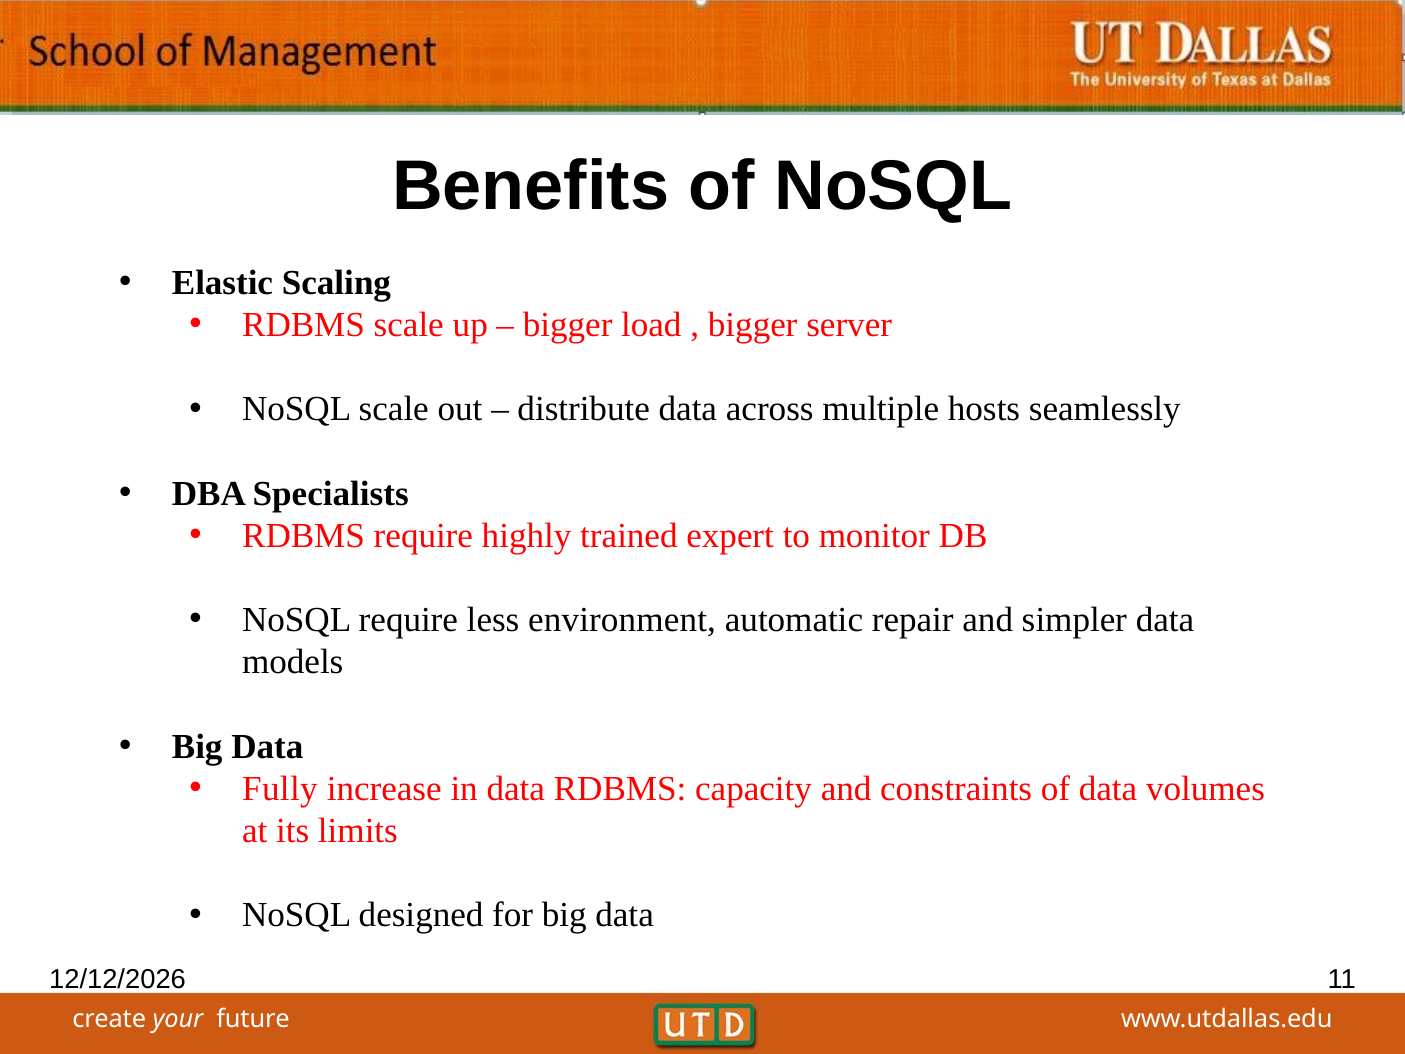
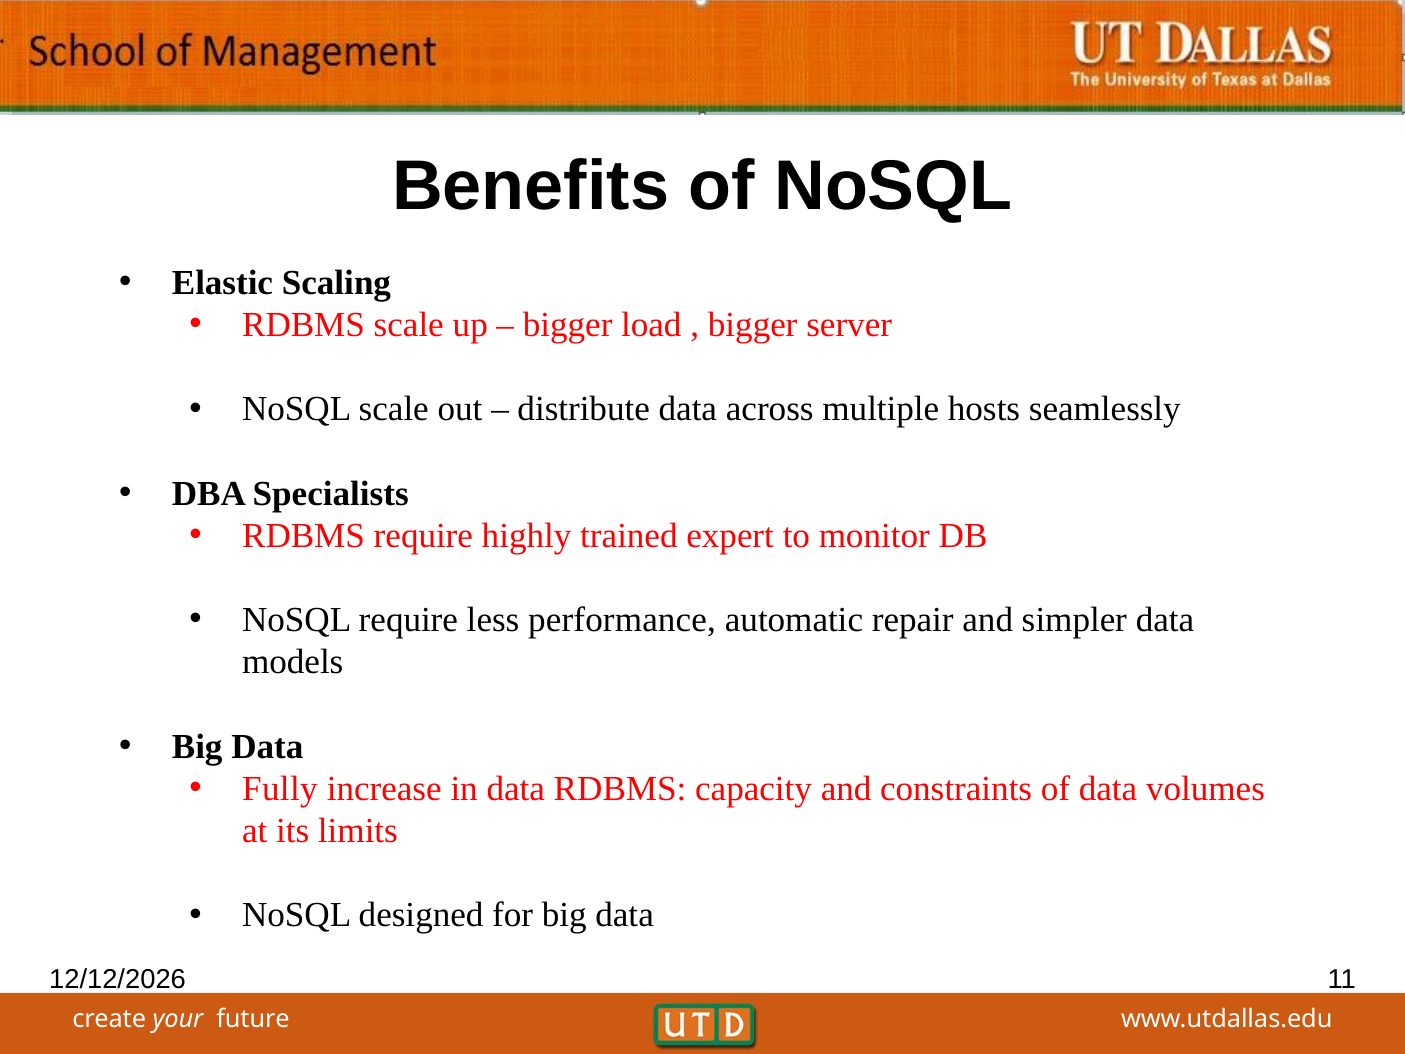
environment: environment -> performance
